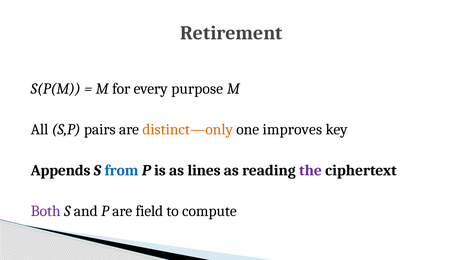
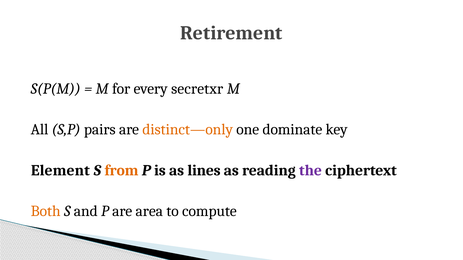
purpose: purpose -> secretxr
improves: improves -> dominate
Appends: Appends -> Element
from colour: blue -> orange
Both colour: purple -> orange
field: field -> area
